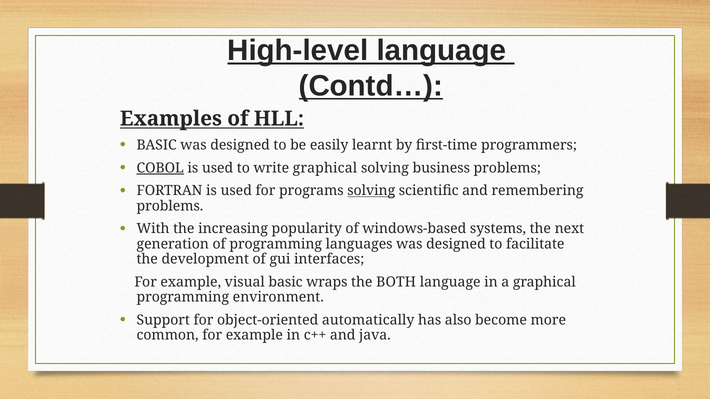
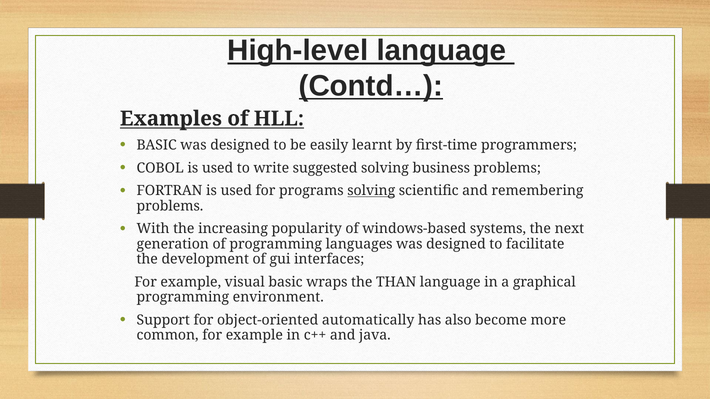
COBOL underline: present -> none
write graphical: graphical -> suggested
BOTH: BOTH -> THAN
